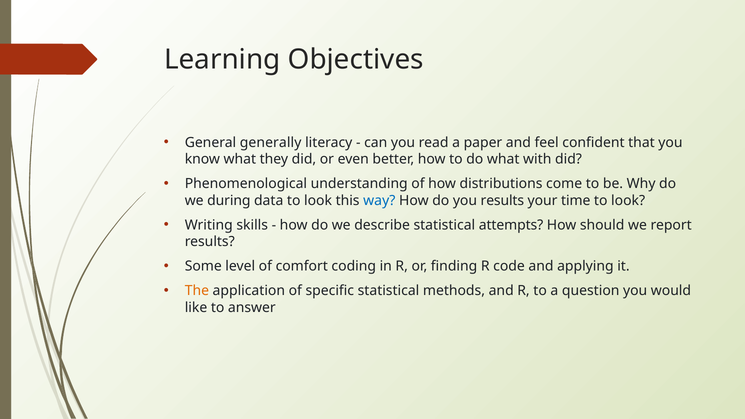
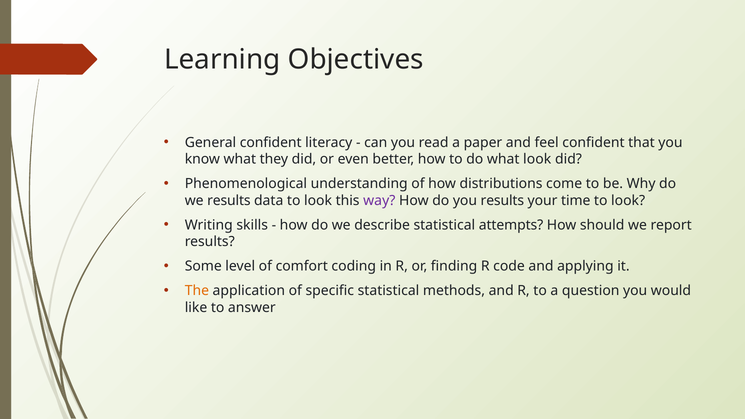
General generally: generally -> confident
what with: with -> look
we during: during -> results
way colour: blue -> purple
